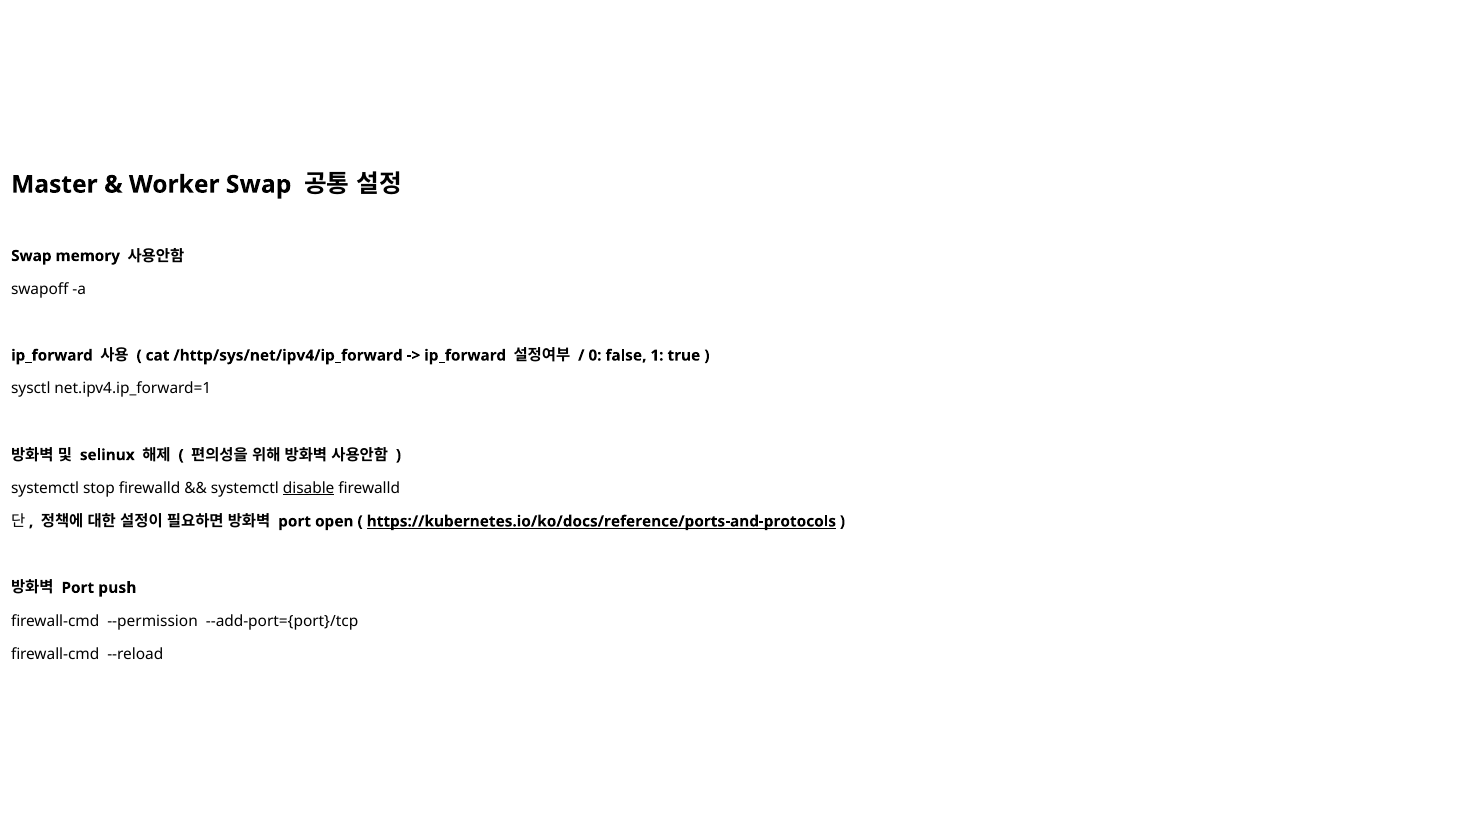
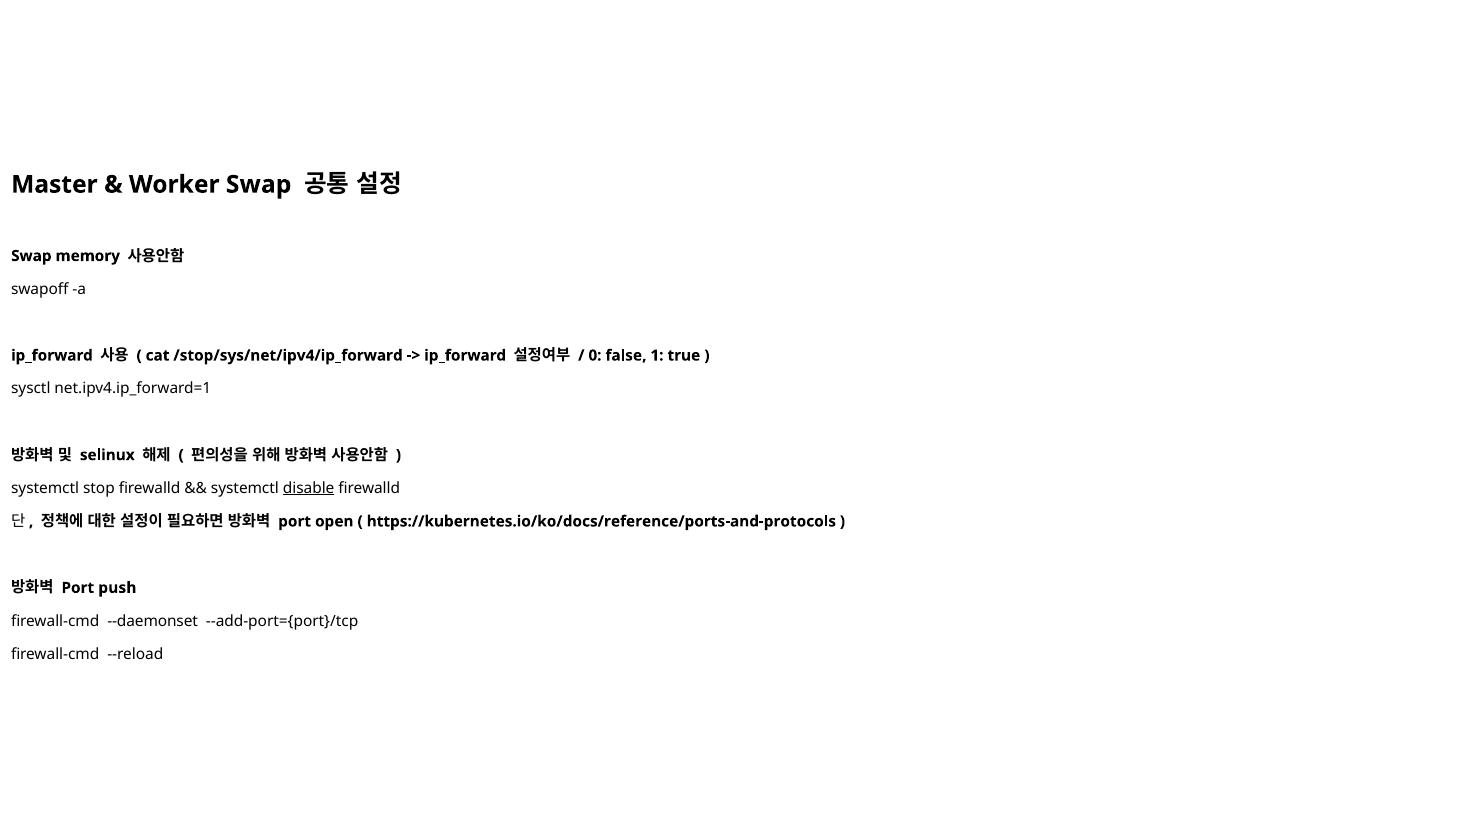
/http/sys/net/ipv4/ip_forward: /http/sys/net/ipv4/ip_forward -> /stop/sys/net/ipv4/ip_forward
https://kubernetes.io/ko/docs/reference/ports-and-protocols underline: present -> none
--permission: --permission -> --daemonset
